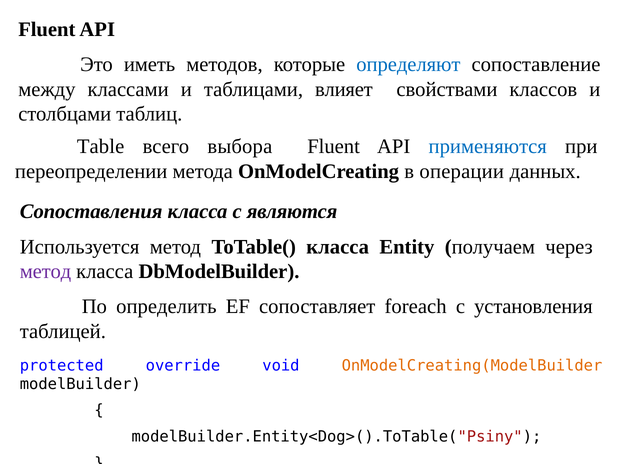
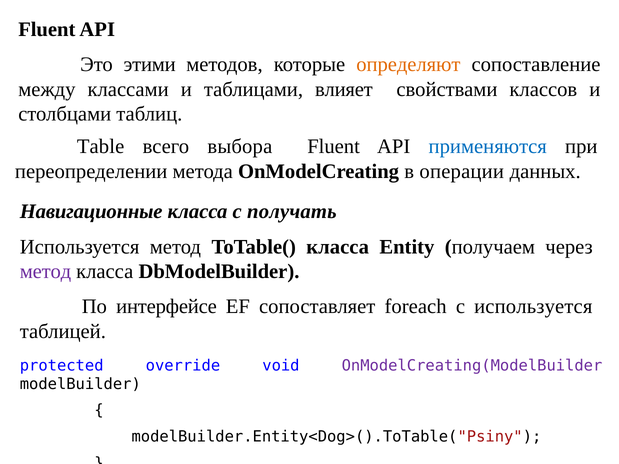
иметь: иметь -> этими
определяют colour: blue -> orange
Сопоставления: Сопоставления -> Навигационные
являются: являются -> получать
определить: определить -> интерфейсе
с установления: установления -> используется
OnModelCreating(ModelBuilder colour: orange -> purple
